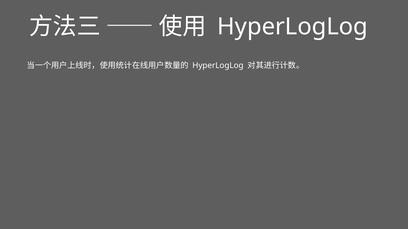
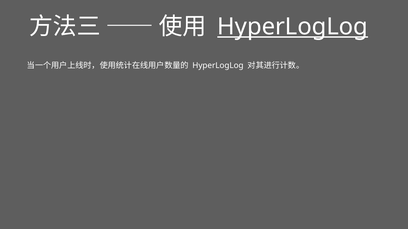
HyperLogLog at (293, 27) underline: none -> present
